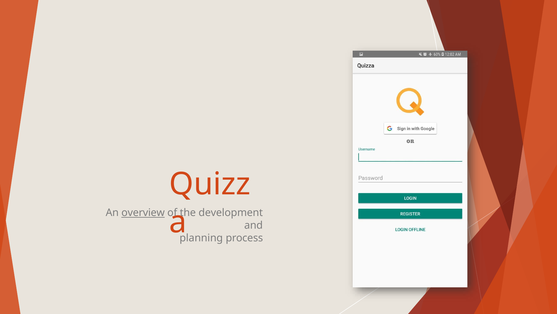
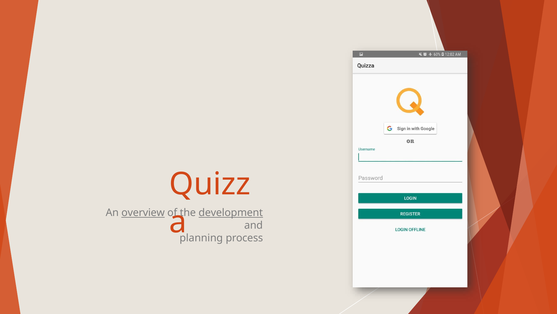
development underline: none -> present
